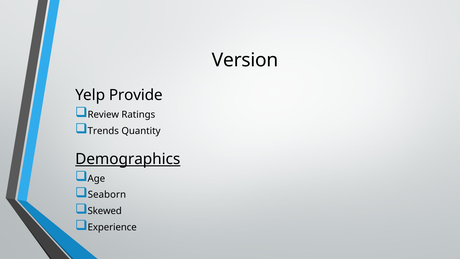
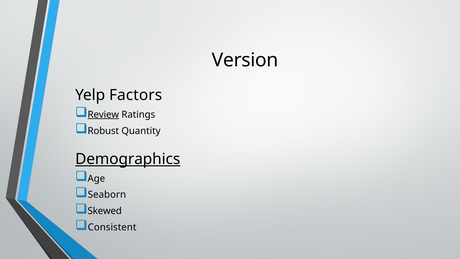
Provide: Provide -> Factors
Review underline: none -> present
Trends: Trends -> Robust
Experience: Experience -> Consistent
